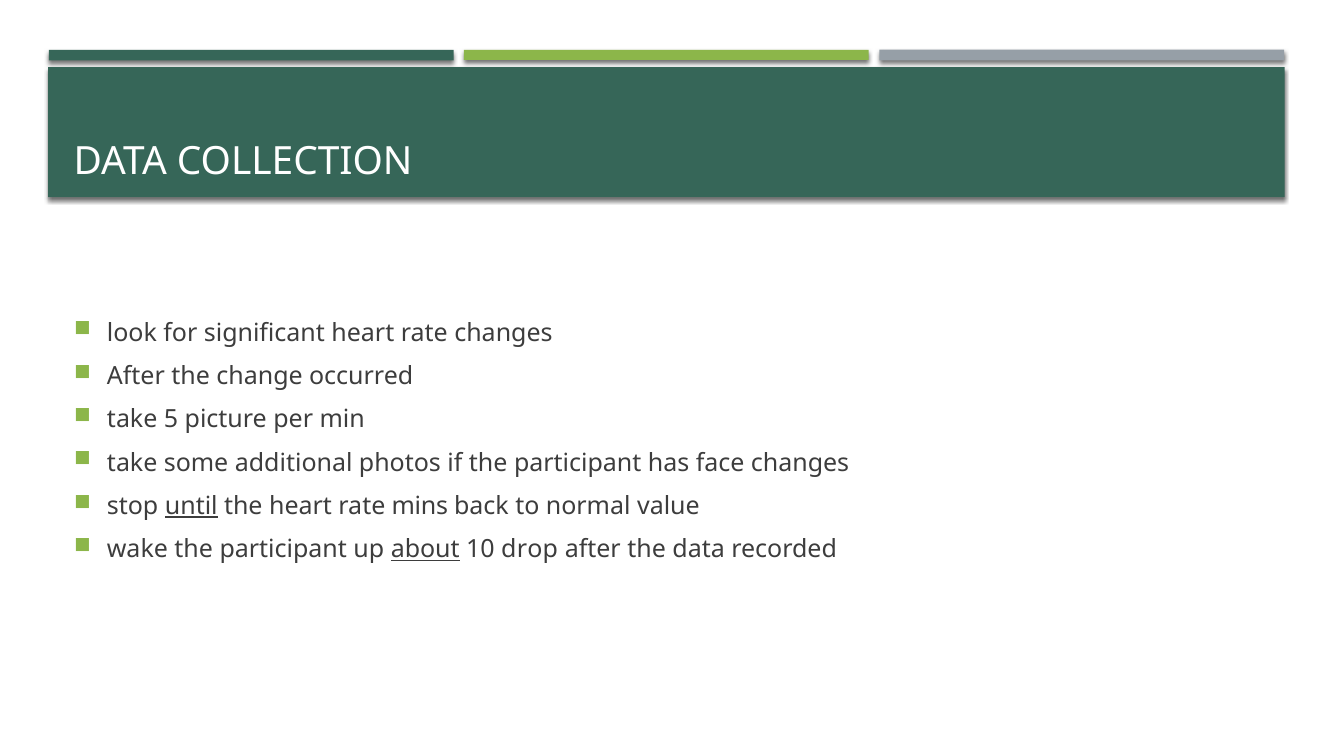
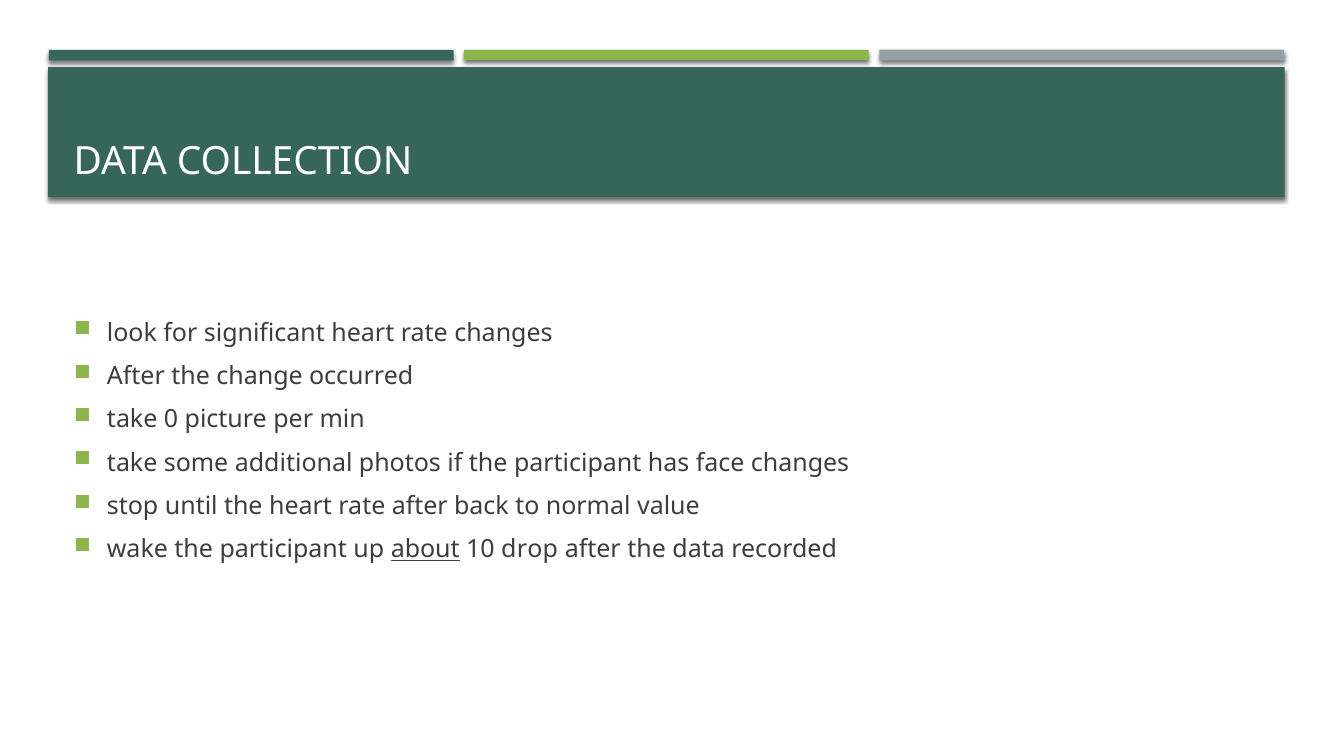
5: 5 -> 0
until underline: present -> none
rate mins: mins -> after
